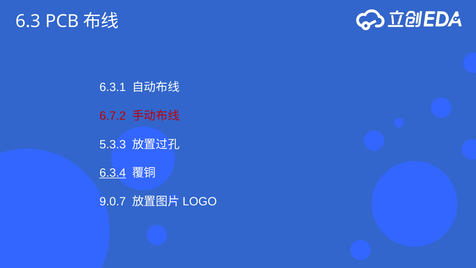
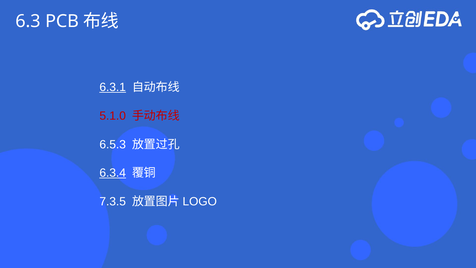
6.3.1 underline: none -> present
6.7.2: 6.7.2 -> 5.1.0
5.3.3: 5.3.3 -> 6.5.3
9.0.7: 9.0.7 -> 7.3.5
